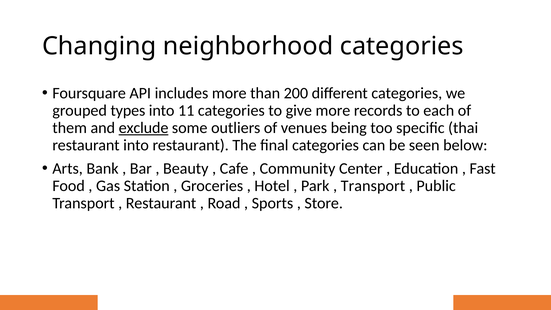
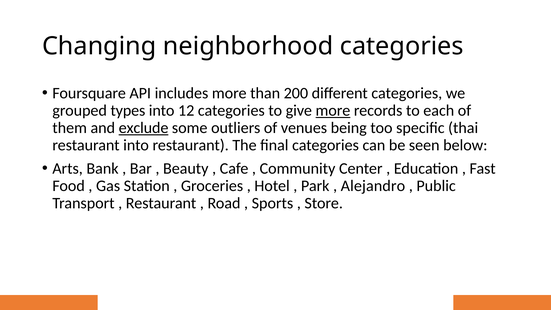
11: 11 -> 12
more at (333, 111) underline: none -> present
Transport at (373, 186): Transport -> Alejandro
